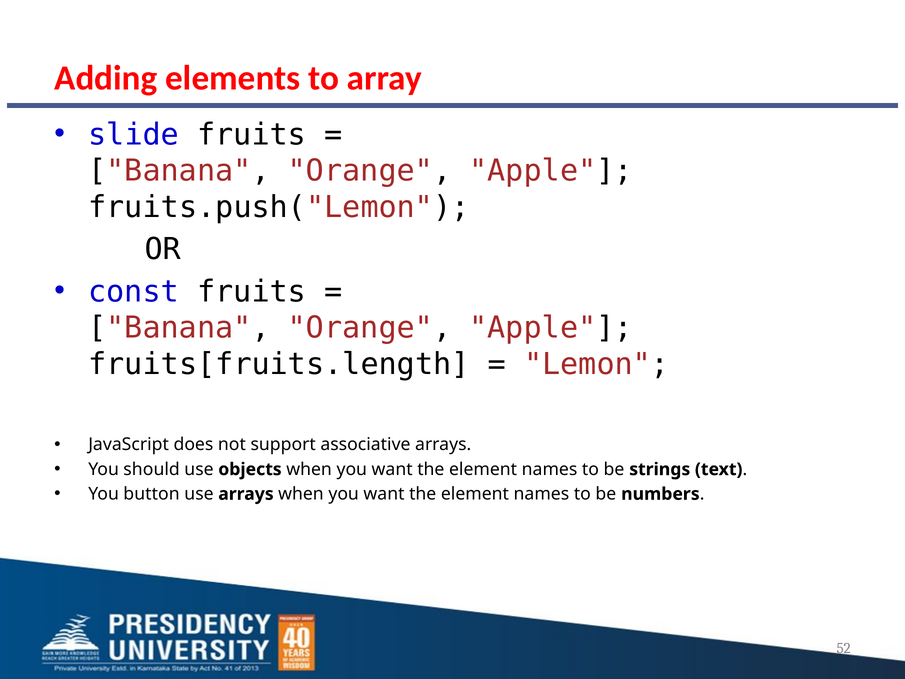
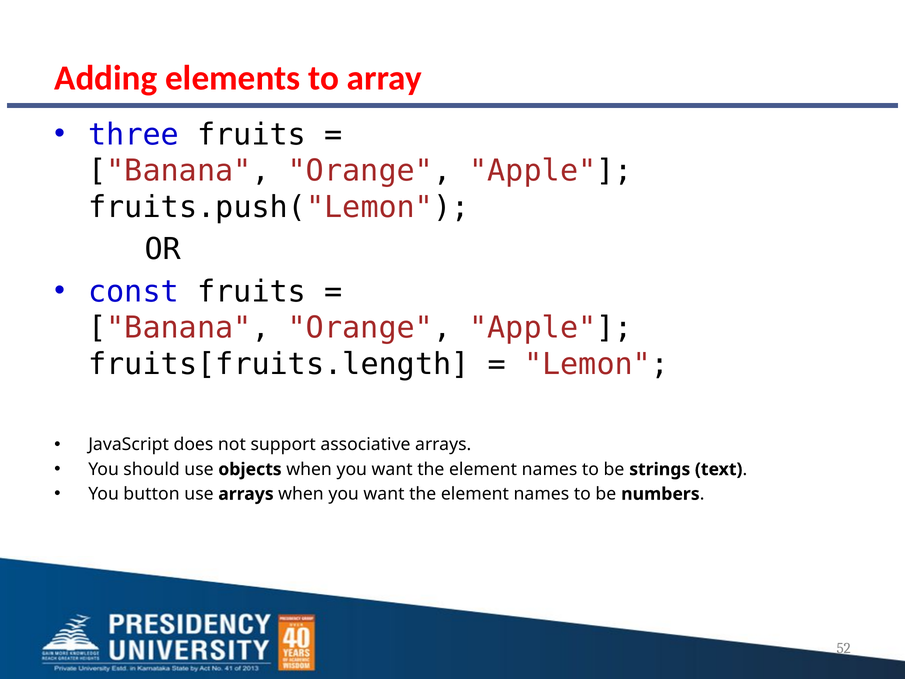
slide: slide -> three
